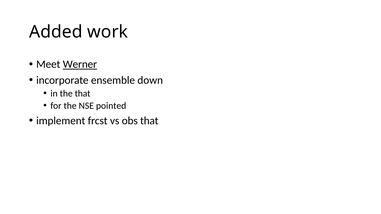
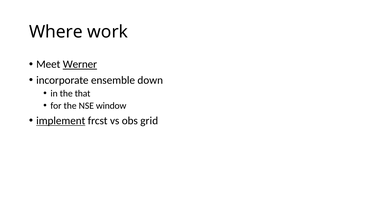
Added: Added -> Where
pointed: pointed -> window
implement underline: none -> present
obs that: that -> grid
